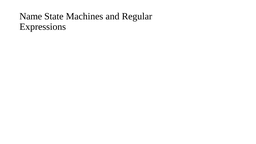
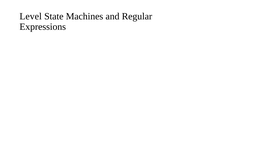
Name: Name -> Level
